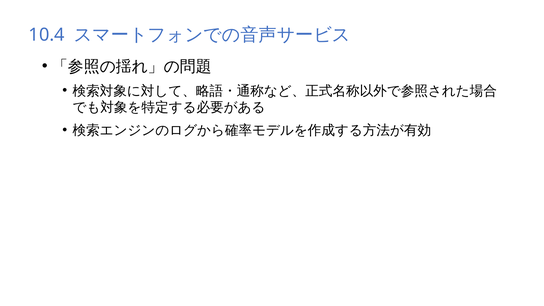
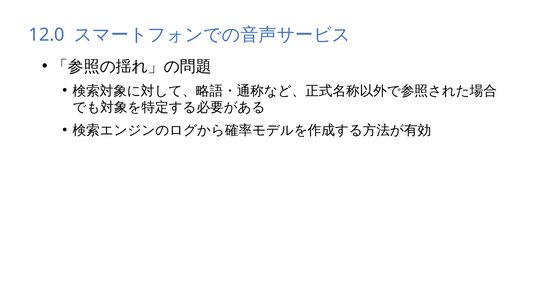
10.4: 10.4 -> 12.0
